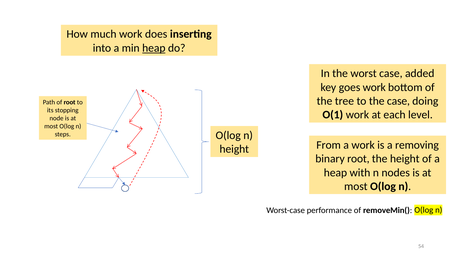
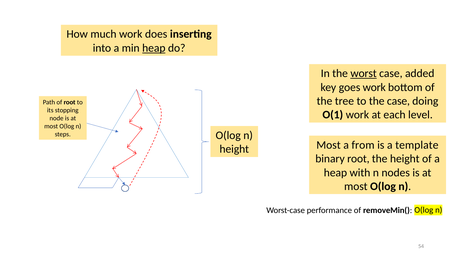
worst underline: none -> present
From at (329, 145): From -> Most
a work: work -> from
removing: removing -> template
